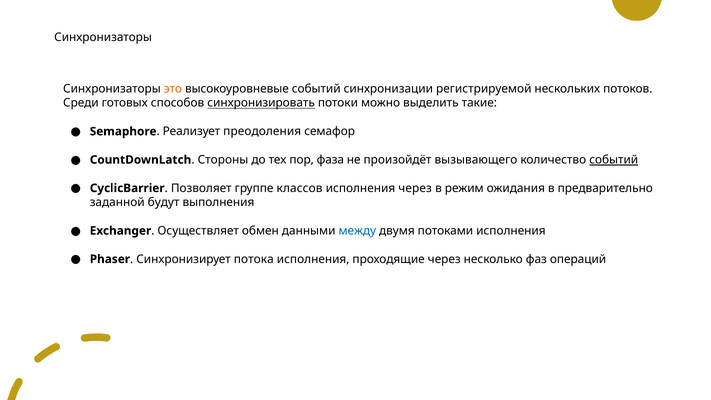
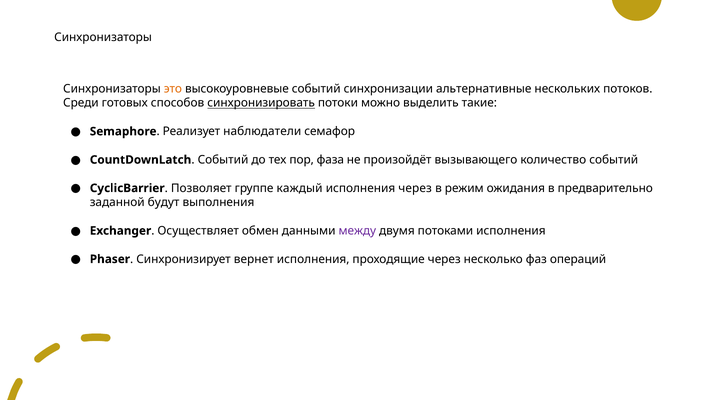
регистрируемой: регистрируемой -> альтернативные
преодоления: преодоления -> наблюдатели
CountDownLatch Стороны: Стороны -> Событий
событий at (614, 160) underline: present -> none
классов: классов -> каждый
между colour: blue -> purple
потока: потока -> вернет
